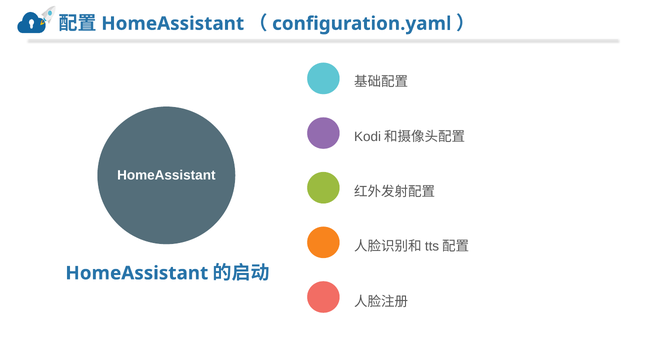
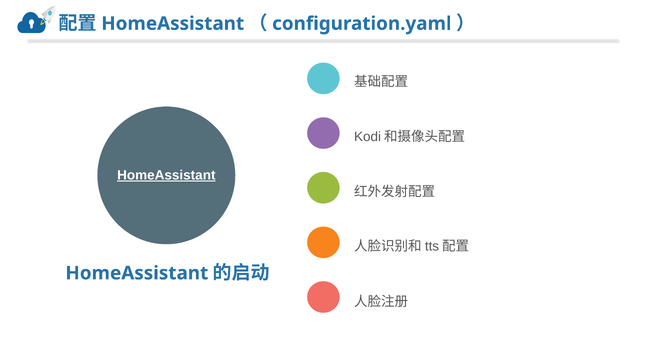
HomeAssistant at (166, 175) underline: none -> present
